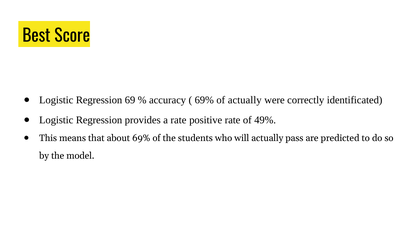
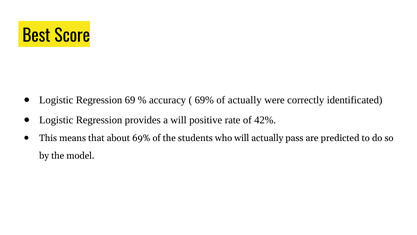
a rate: rate -> will
49%: 49% -> 42%
